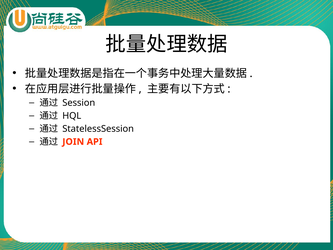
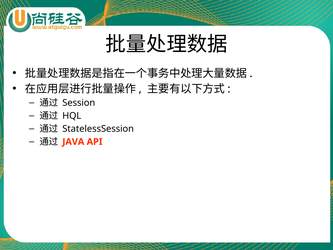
JOIN: JOIN -> JAVA
